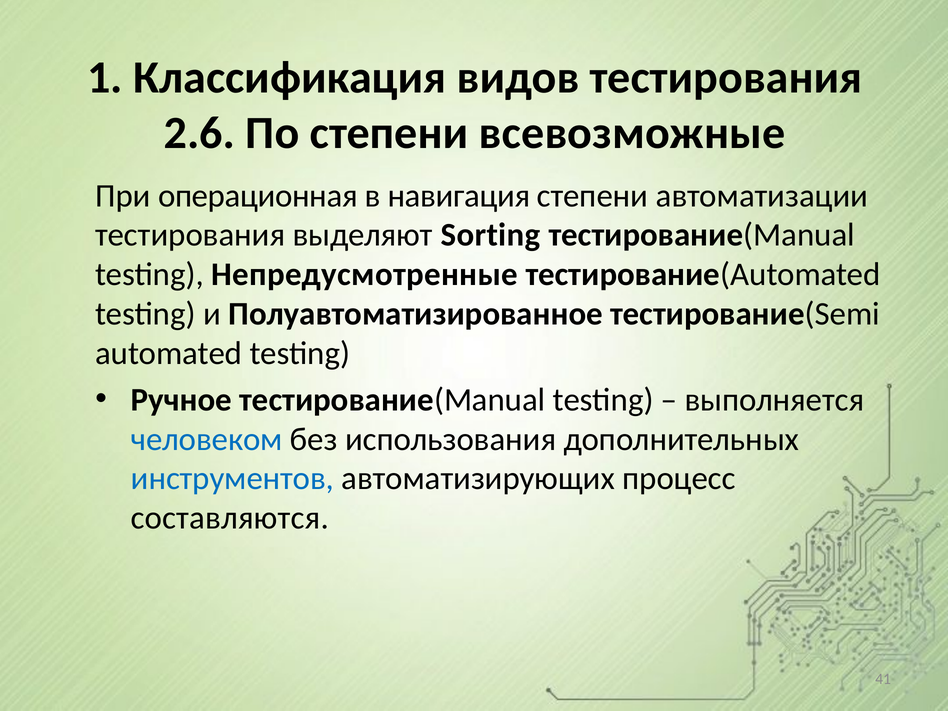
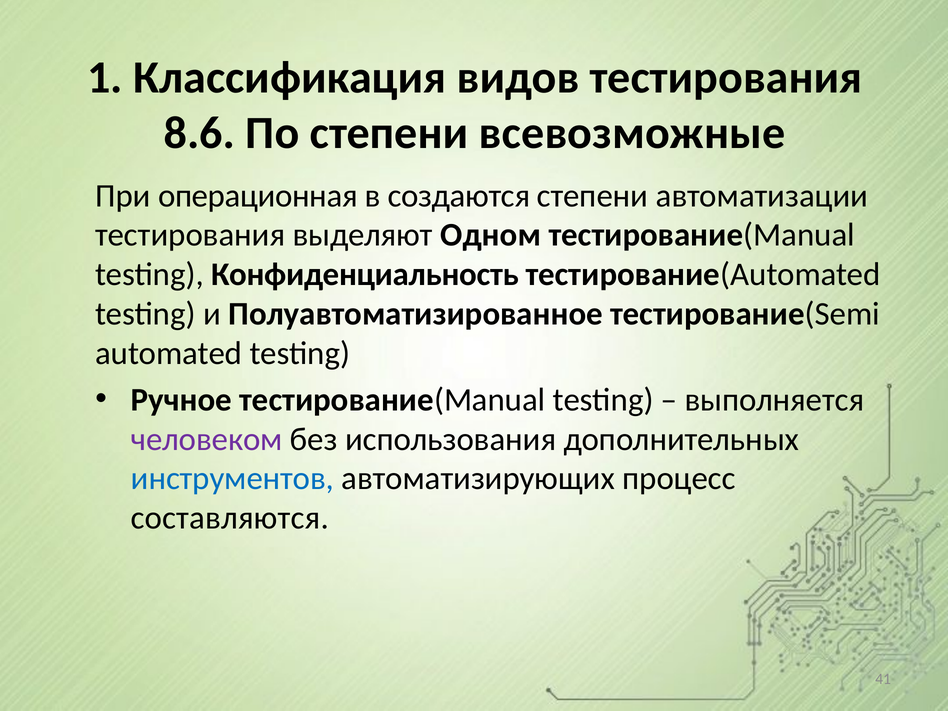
2.6: 2.6 -> 8.6
навигация: навигация -> создаются
Sorting: Sorting -> Одном
Непредусмотренные: Непредусмотренные -> Конфиденциальность
человеком colour: blue -> purple
